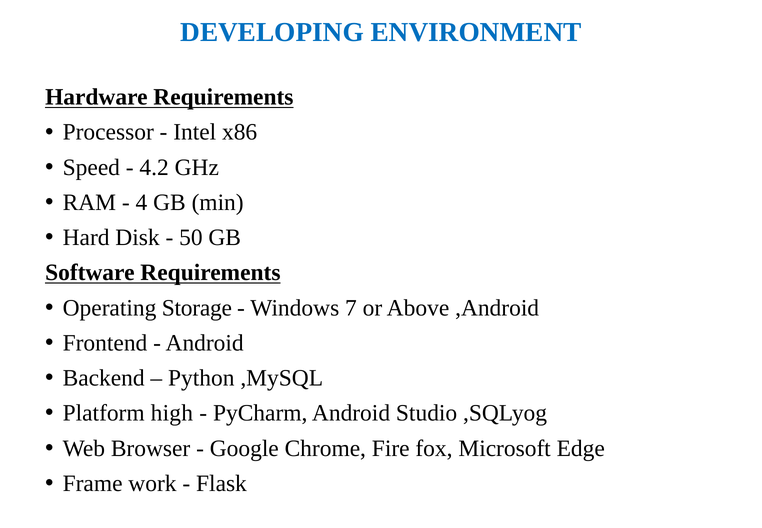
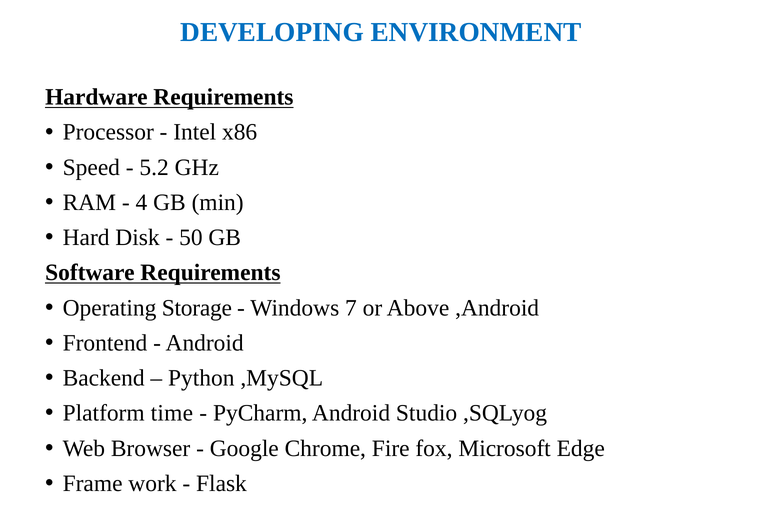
4.2: 4.2 -> 5.2
high: high -> time
